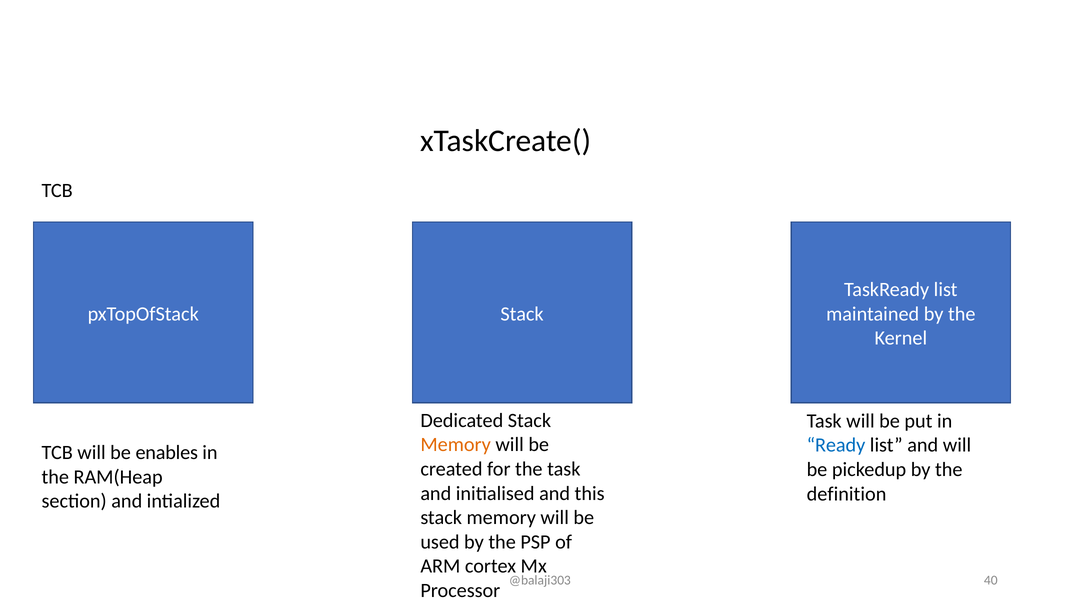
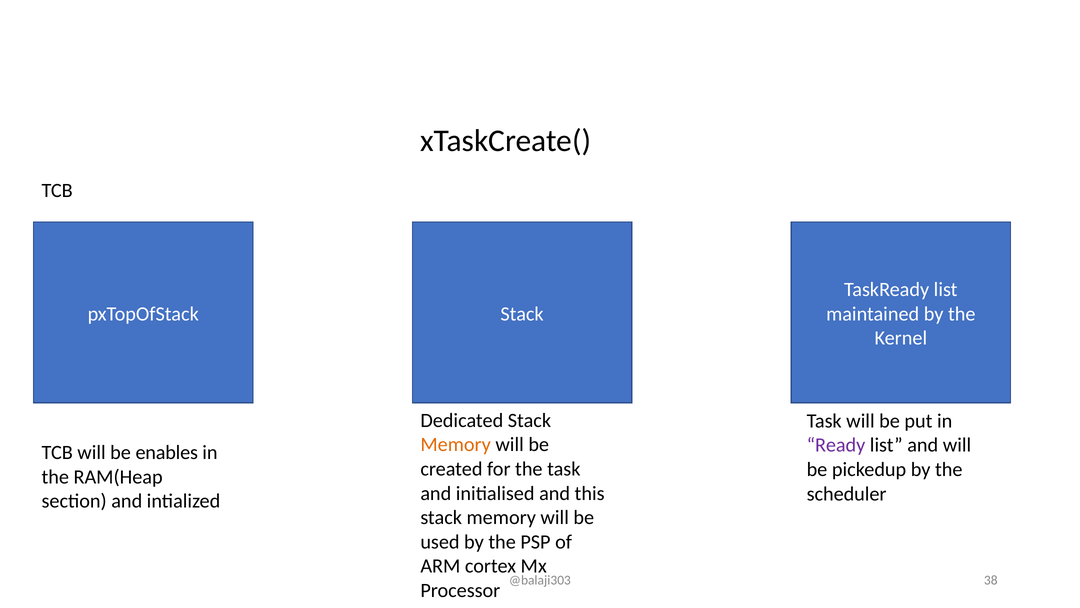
Ready colour: blue -> purple
definition: definition -> scheduler
40: 40 -> 38
